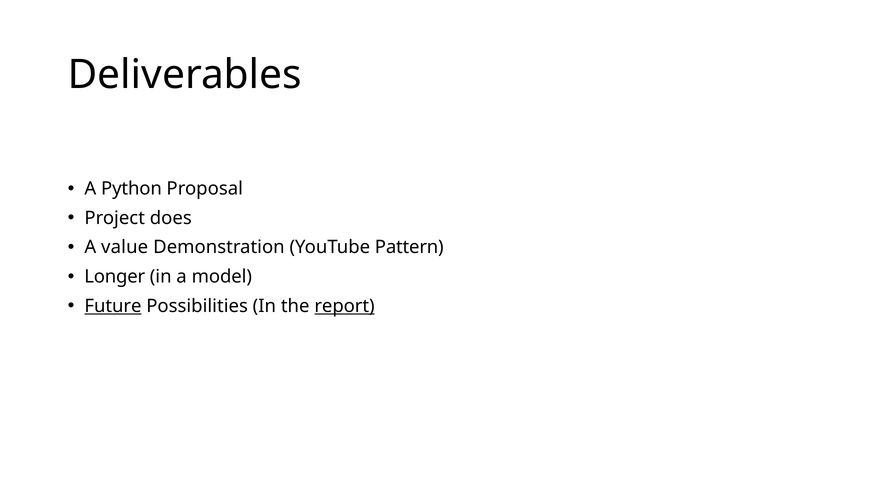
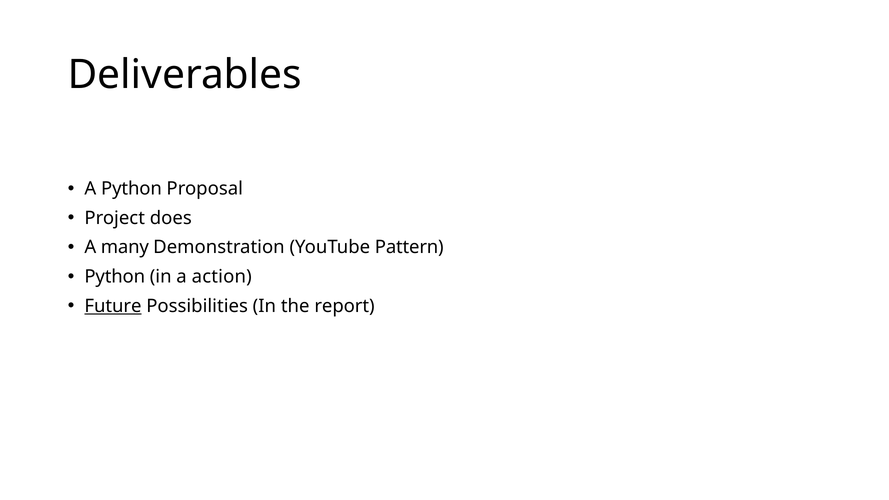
value: value -> many
Longer at (115, 277): Longer -> Python
model: model -> action
report underline: present -> none
